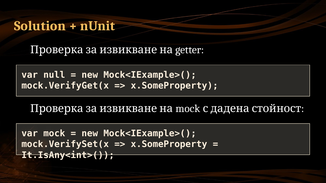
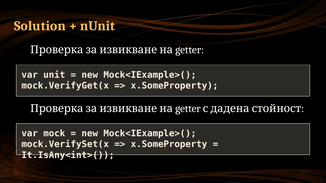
null: null -> unit
mock at (188, 109): mock -> getter
